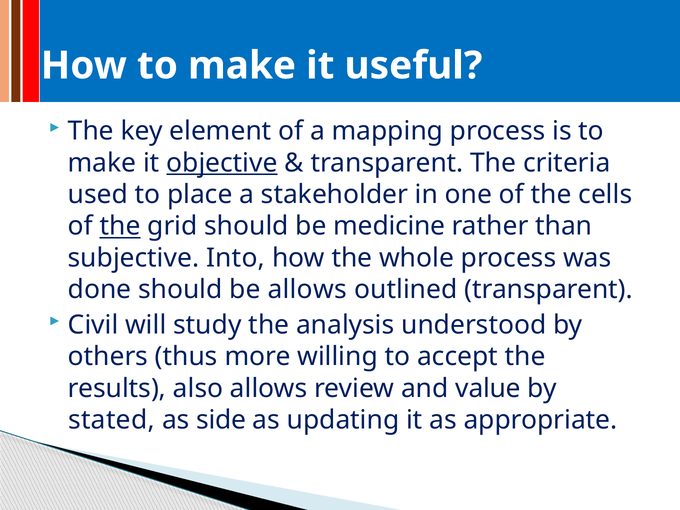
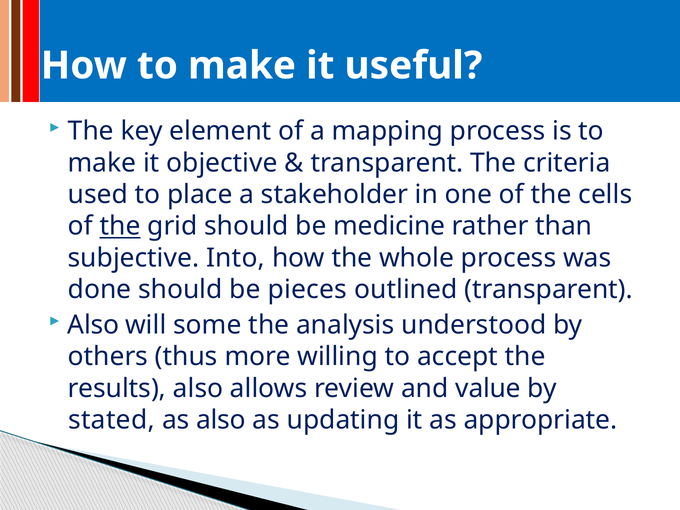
objective underline: present -> none
be allows: allows -> pieces
Civil at (93, 325): Civil -> Also
study: study -> some
as side: side -> also
